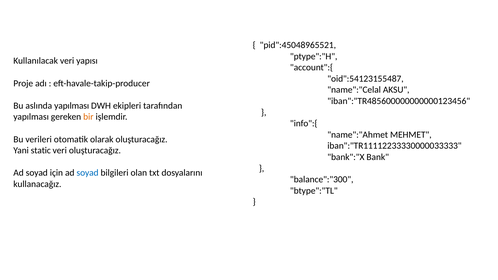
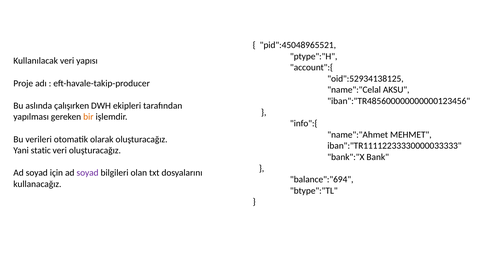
oid":54123155487: oid":54123155487 -> oid":52934138125
aslında yapılması: yapılması -> çalışırken
soyad at (88, 173) colour: blue -> purple
balance":"300: balance":"300 -> balance":"694
